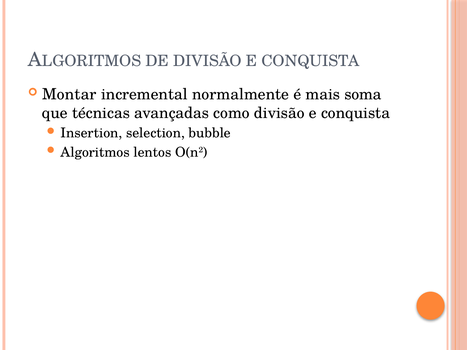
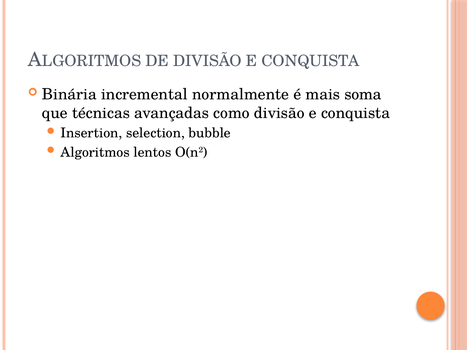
Montar: Montar -> Binária
